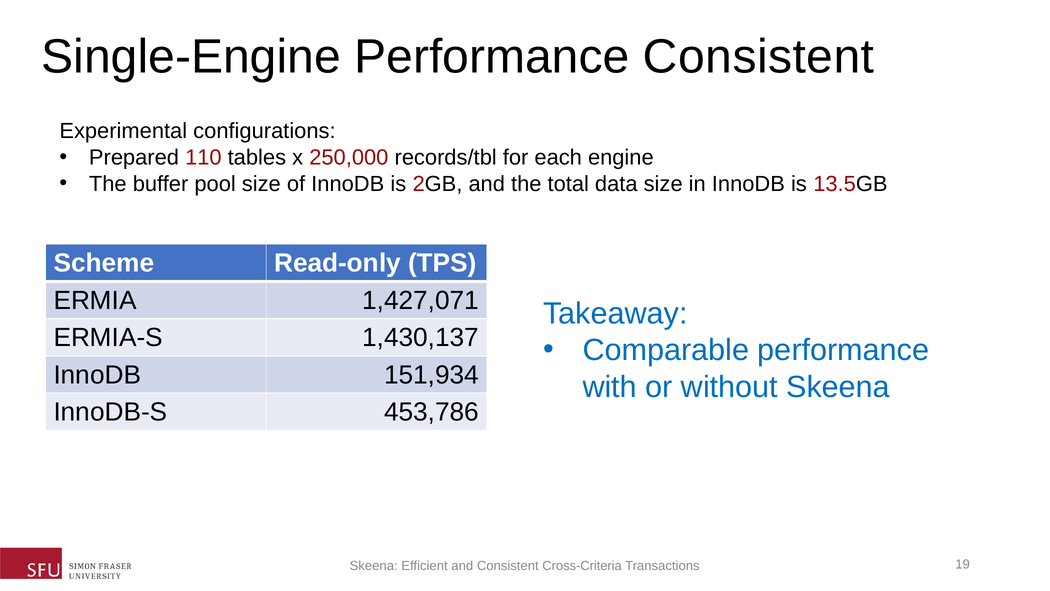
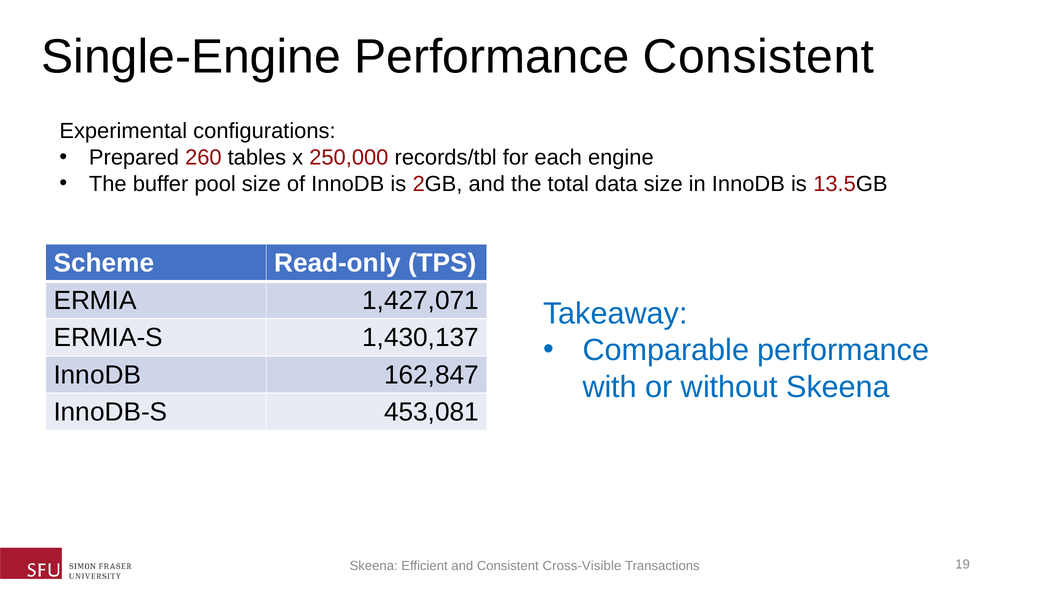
110: 110 -> 260
151,934: 151,934 -> 162,847
453,786: 453,786 -> 453,081
Cross-Criteria: Cross-Criteria -> Cross-Visible
